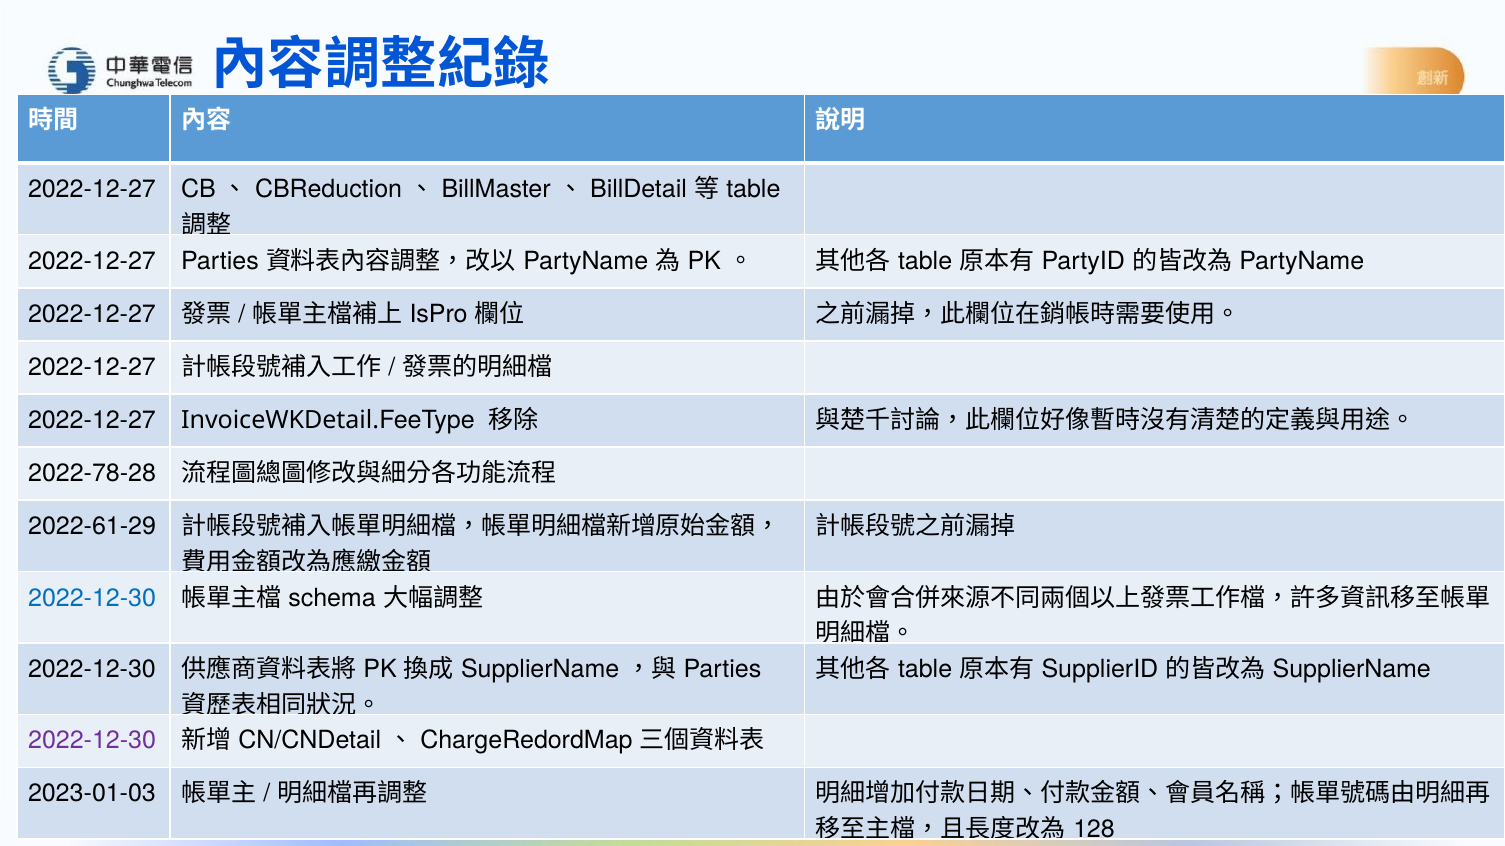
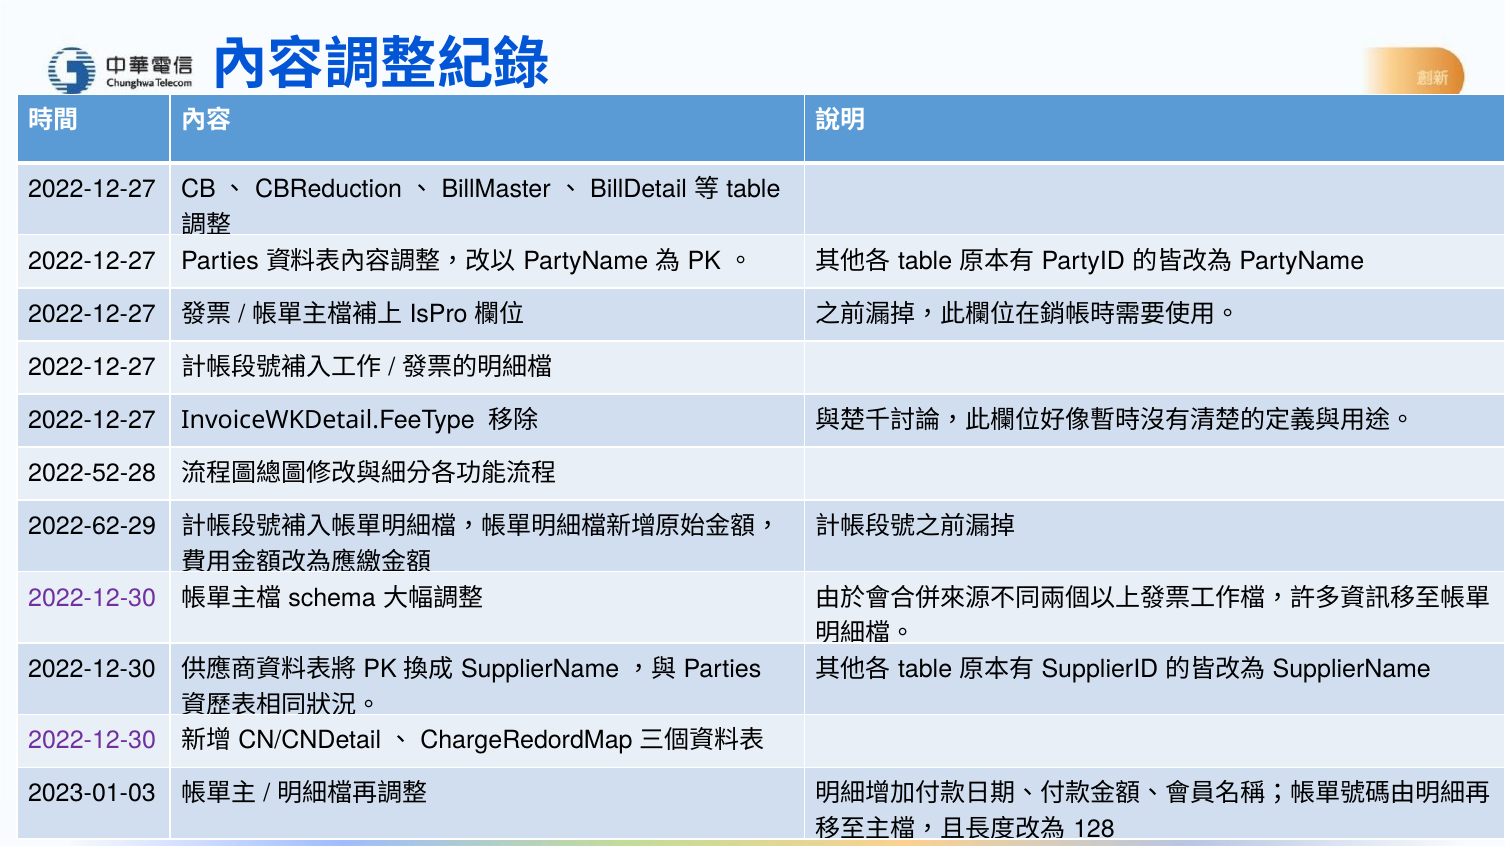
2022-78-28: 2022-78-28 -> 2022-52-28
2022-61-29: 2022-61-29 -> 2022-62-29
2022-12-30 at (92, 598) colour: blue -> purple
